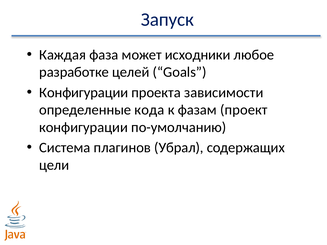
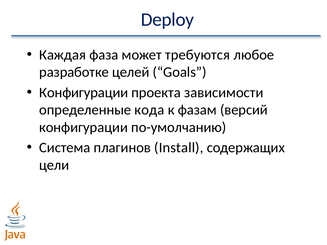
Запуск: Запуск -> Deploy
исходники: исходники -> требуются
проект: проект -> версий
Убрал: Убрал -> Install
